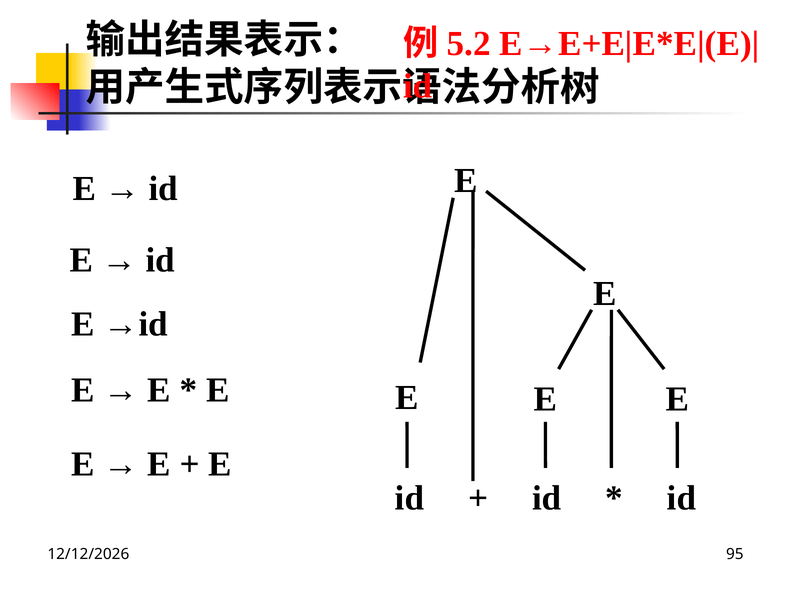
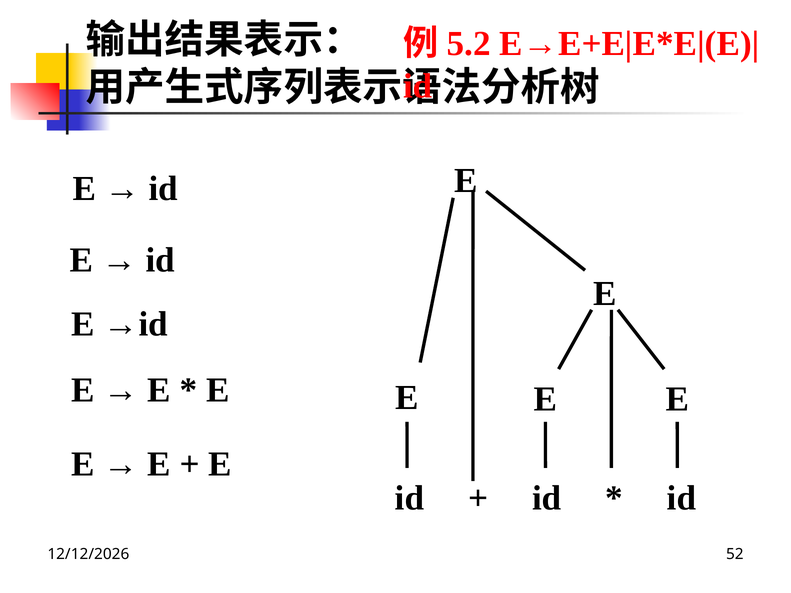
95: 95 -> 52
